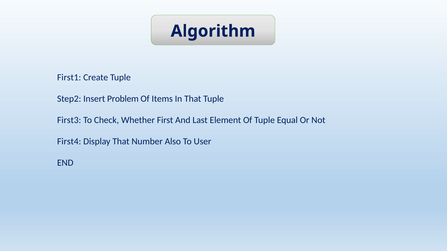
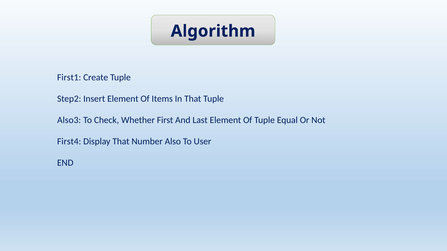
Insert Problem: Problem -> Element
First3: First3 -> Also3
